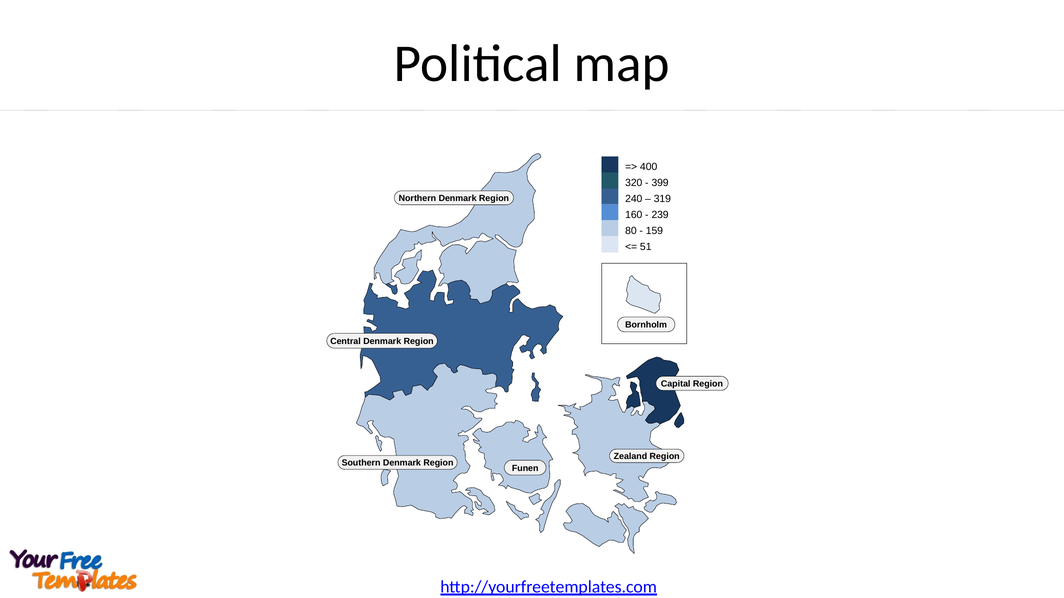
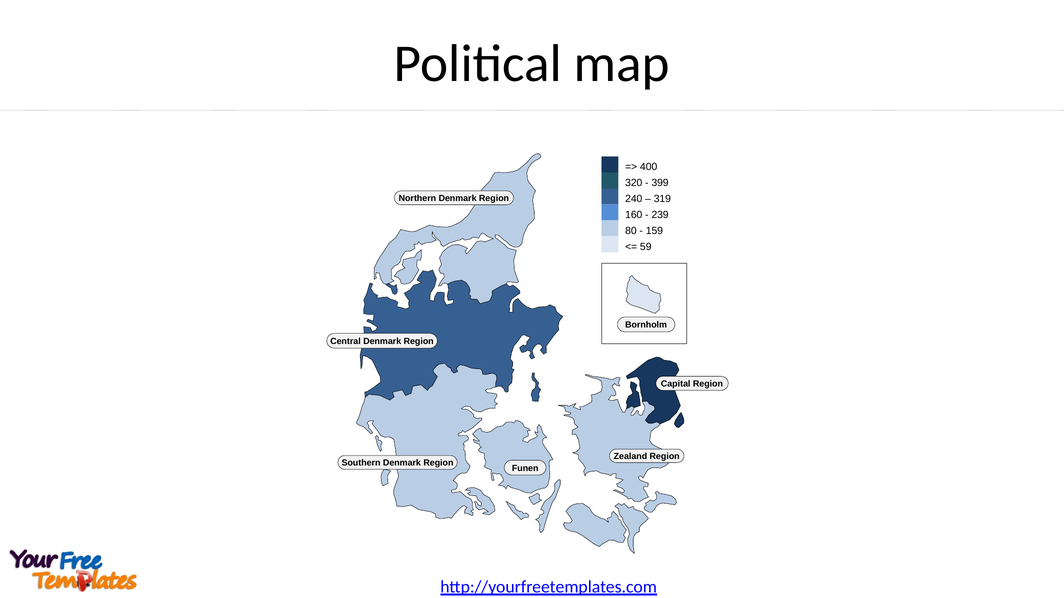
51: 51 -> 59
